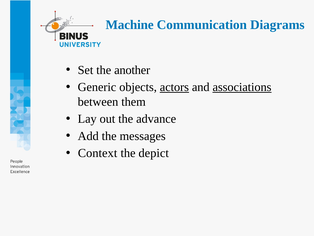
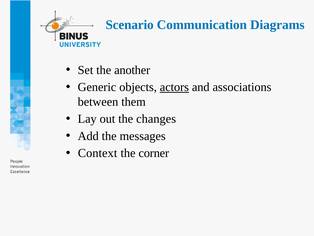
Machine: Machine -> Scenario
associations underline: present -> none
advance: advance -> changes
depict: depict -> corner
